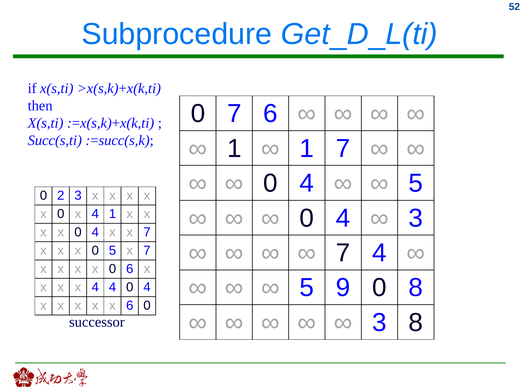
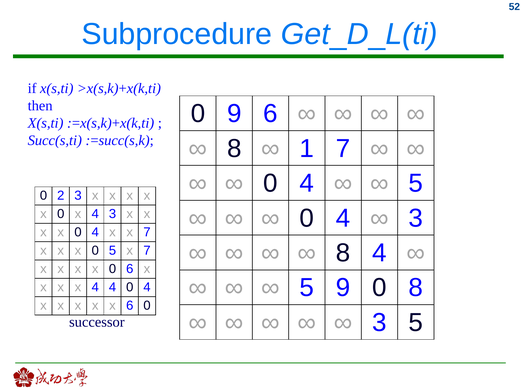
0 7: 7 -> 9
1 at (234, 149): 1 -> 8
4 1: 1 -> 3
7 at (343, 253): 7 -> 8
3 8: 8 -> 5
